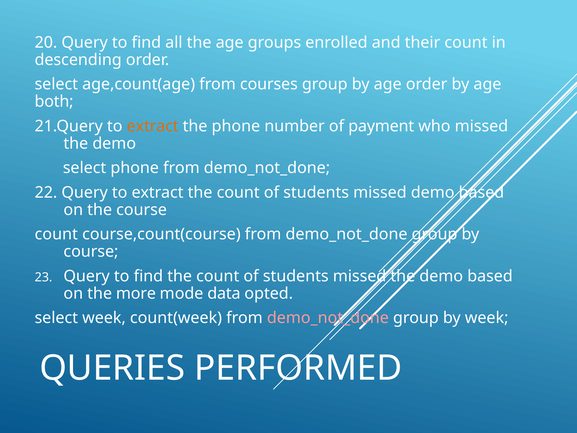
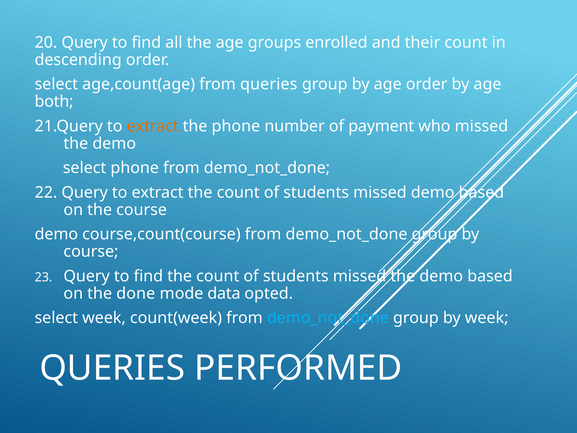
from courses: courses -> queries
count at (56, 234): count -> demo
more: more -> done
demo_not_done at (328, 318) colour: pink -> light blue
